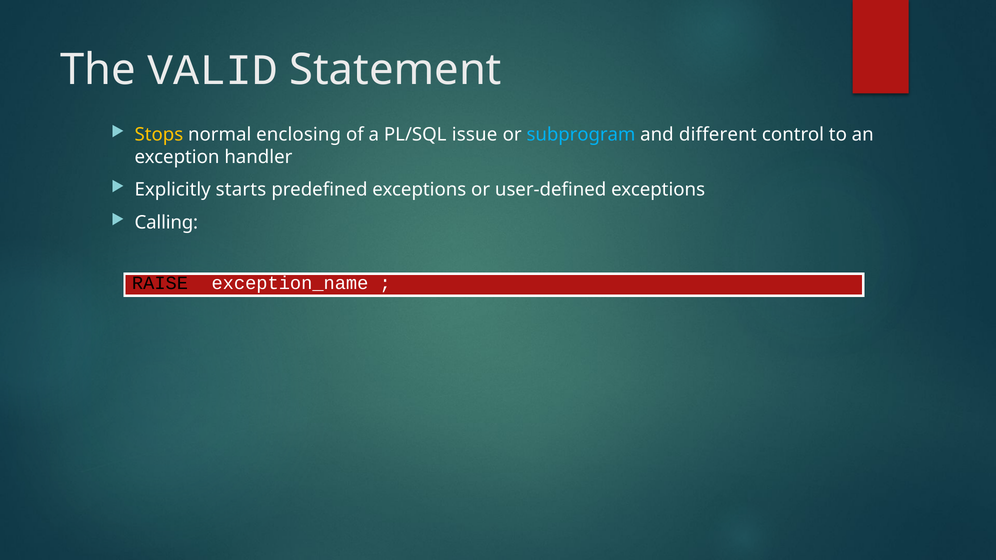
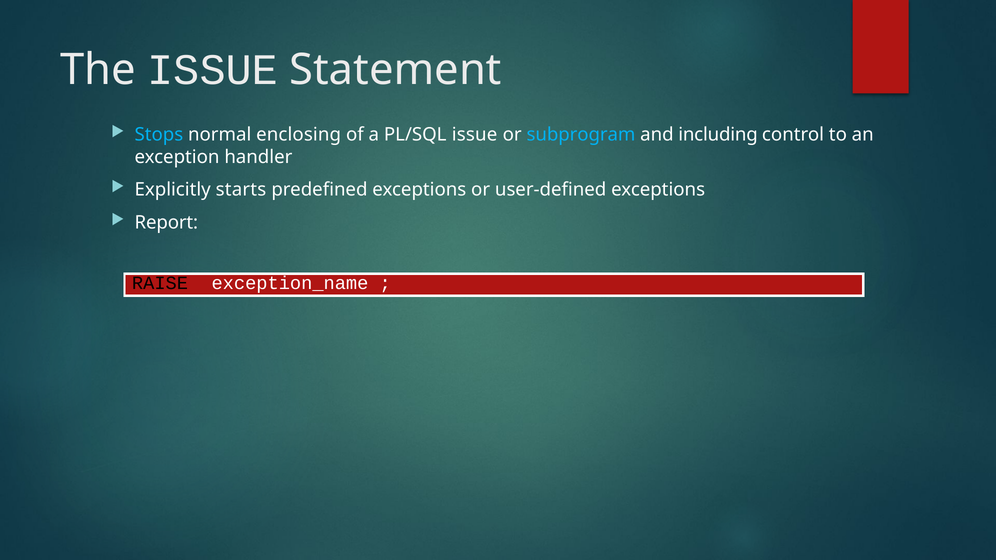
The VALID: VALID -> ISSUE
Stops colour: yellow -> light blue
different: different -> including
Calling: Calling -> Report
